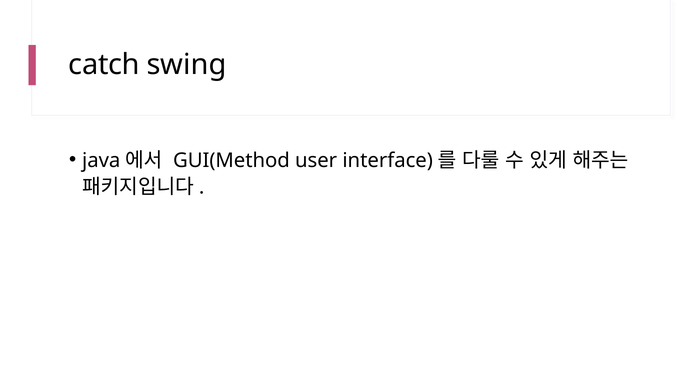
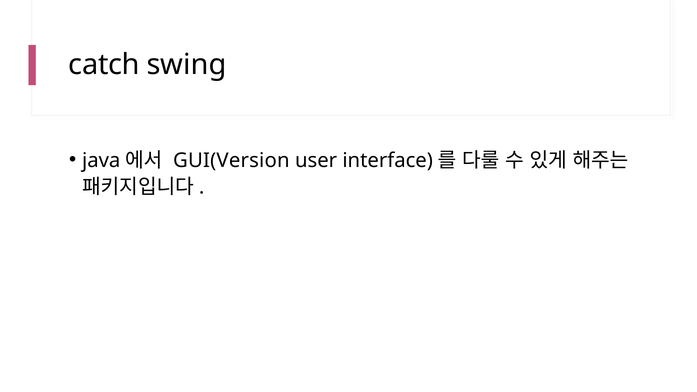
GUI(Method: GUI(Method -> GUI(Version
